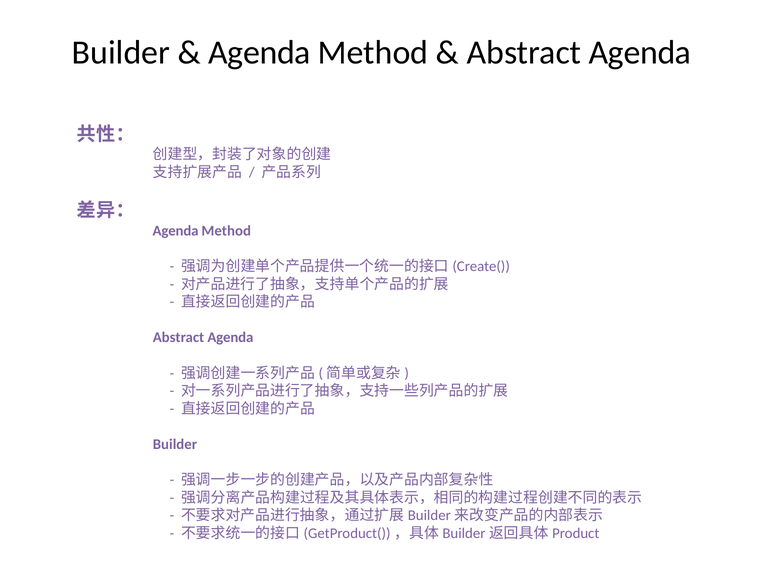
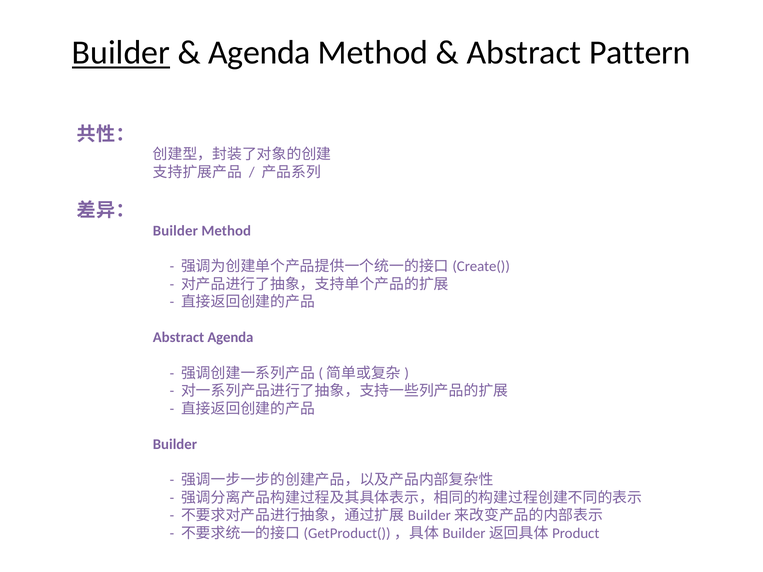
Builder at (121, 53) underline: none -> present
Agenda at (640, 53): Agenda -> Pattern
Agenda at (176, 231): Agenda -> Builder
